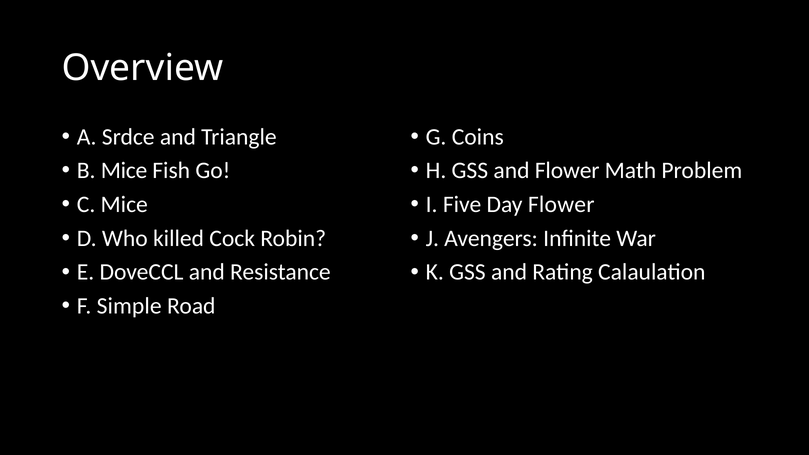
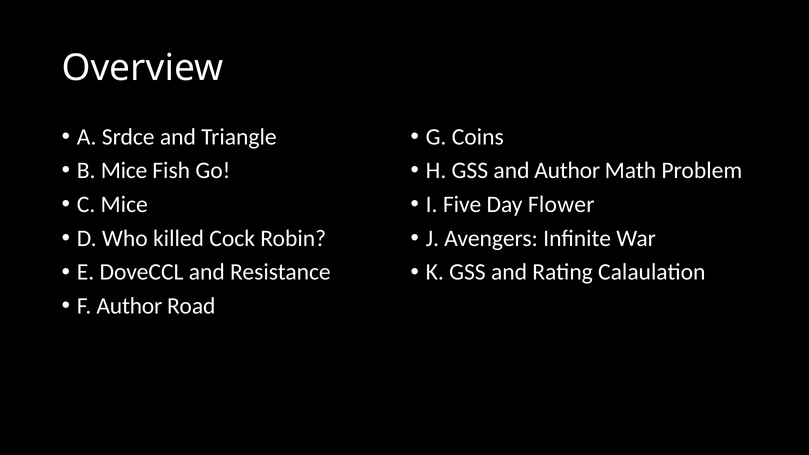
and Flower: Flower -> Author
F Simple: Simple -> Author
